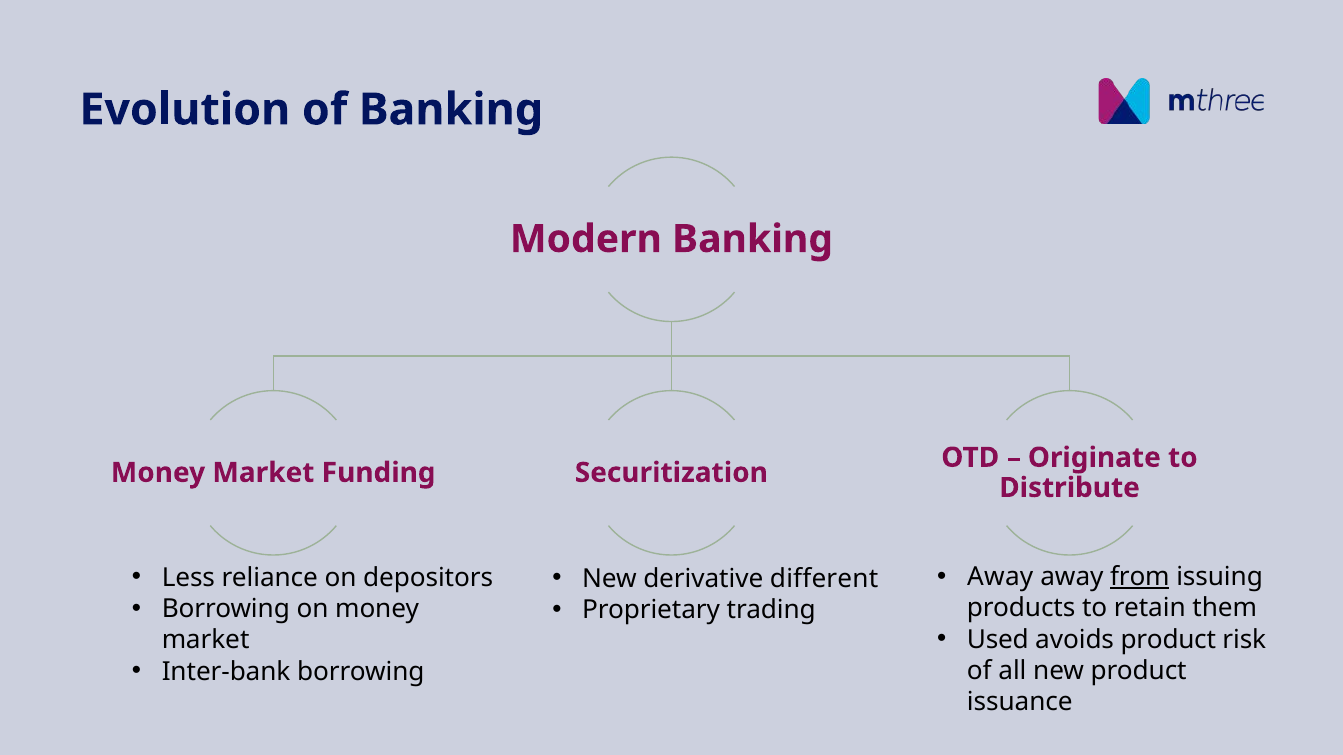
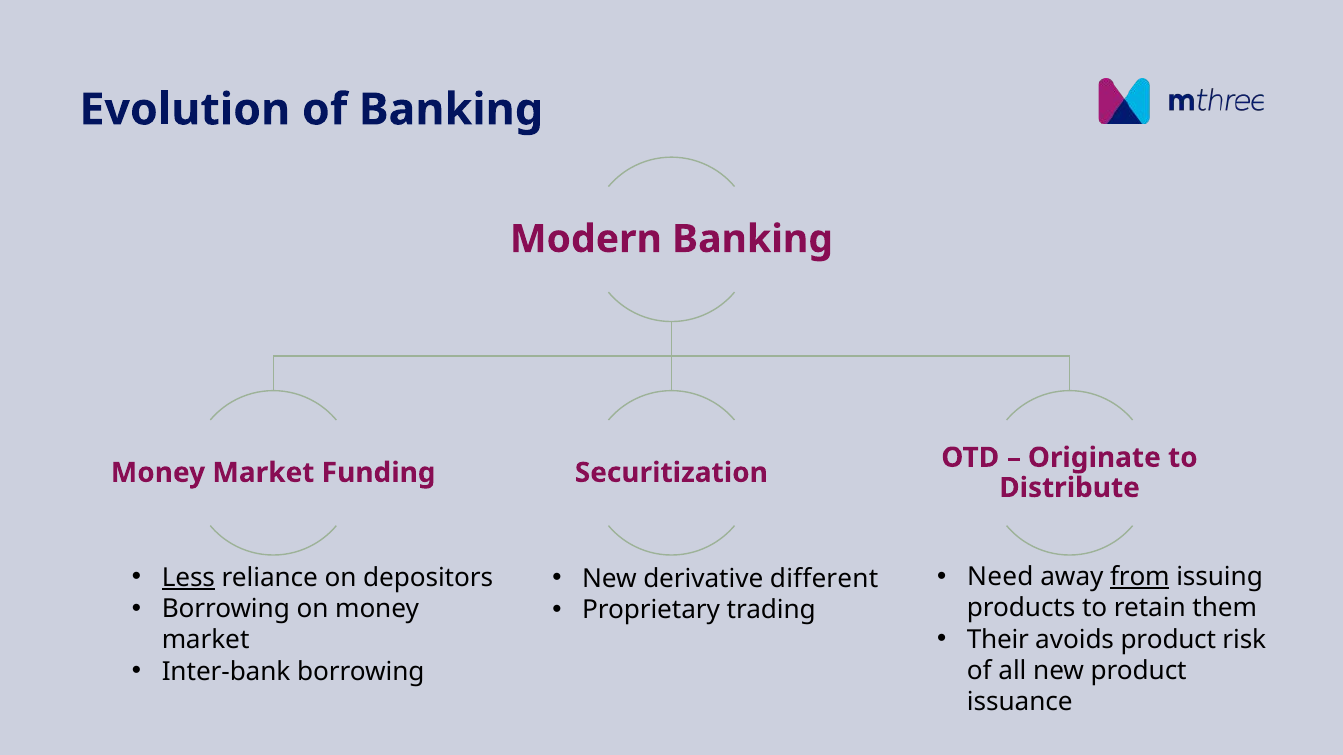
Away at (1000, 577): Away -> Need
Less underline: none -> present
Used: Used -> Their
